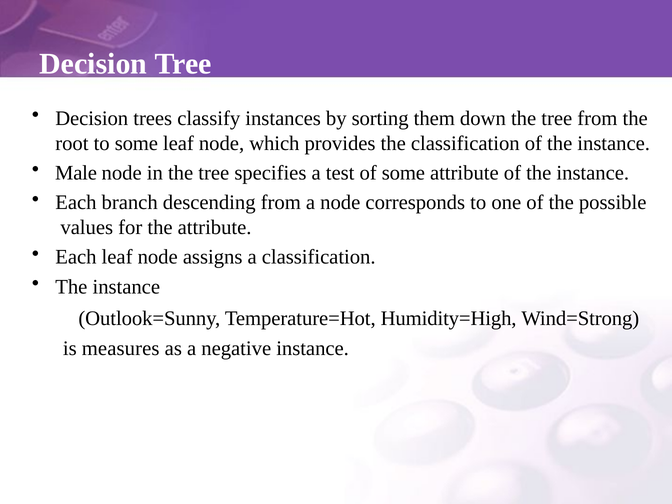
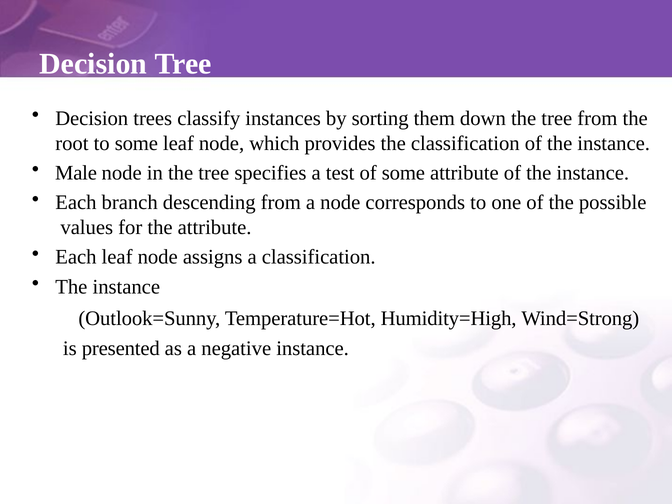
measures: measures -> presented
